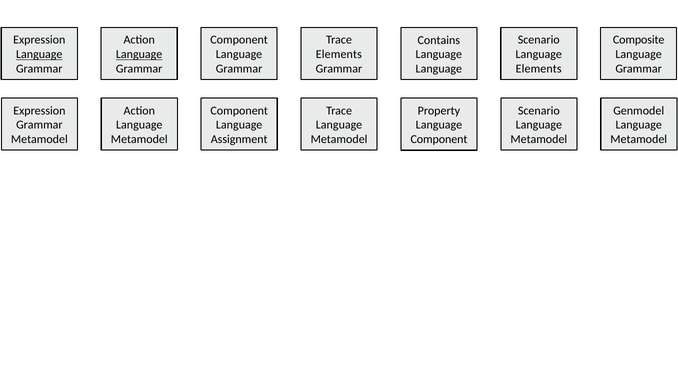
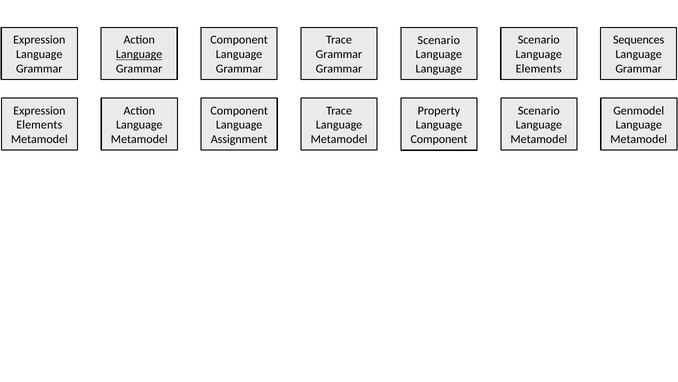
Composite: Composite -> Sequences
Contains at (439, 40): Contains -> Scenario
Language at (39, 54) underline: present -> none
Elements at (339, 54): Elements -> Grammar
Grammar at (39, 125): Grammar -> Elements
